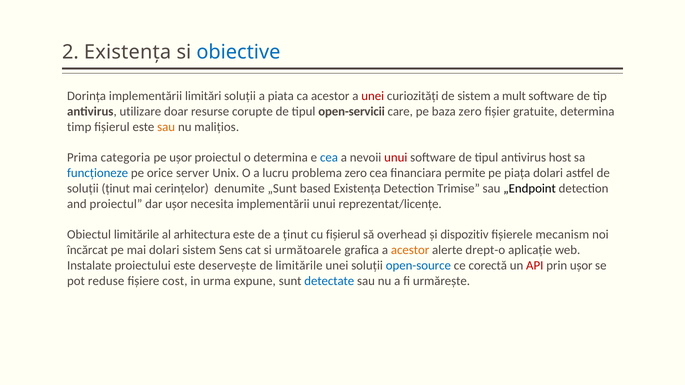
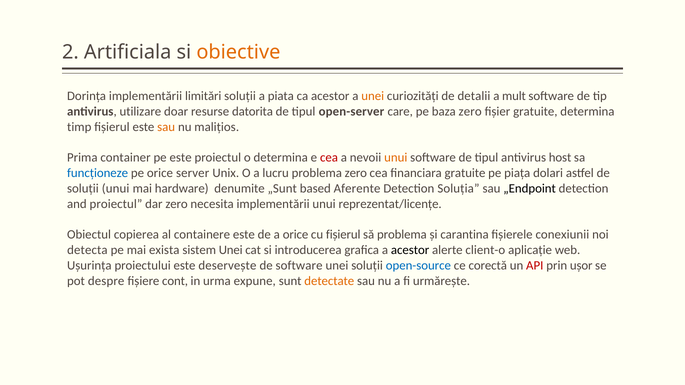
2 Existența: Existența -> Artificiala
obiective colour: blue -> orange
unei at (373, 96) colour: red -> orange
de sistem: sistem -> detalii
corupte: corupte -> datorita
open-servicii: open-servicii -> open-server
categoria: categoria -> container
pe ușor: ușor -> este
cea at (329, 158) colour: blue -> red
unui at (396, 158) colour: red -> orange
financiara permite: permite -> gratuite
soluții ținut: ținut -> unui
cerințelor: cerințelor -> hardware
based Existența: Existența -> Aferente
Trimise: Trimise -> Soluția
dar ușor: ușor -> zero
Obiectul limitările: limitările -> copierea
arhitectura: arhitectura -> containere
a ținut: ținut -> orice
să overhead: overhead -> problema
dispozitiv: dispozitiv -> carantina
mecanism: mecanism -> conexiunii
încărcat: încărcat -> detecta
mai dolari: dolari -> exista
sistem Sens: Sens -> Unei
următoarele: următoarele -> introducerea
acestor at (410, 250) colour: orange -> black
drept-o: drept-o -> client-o
Instalate: Instalate -> Ușurința
de limitările: limitările -> software
reduse: reduse -> despre
cost: cost -> cont
detectate colour: blue -> orange
